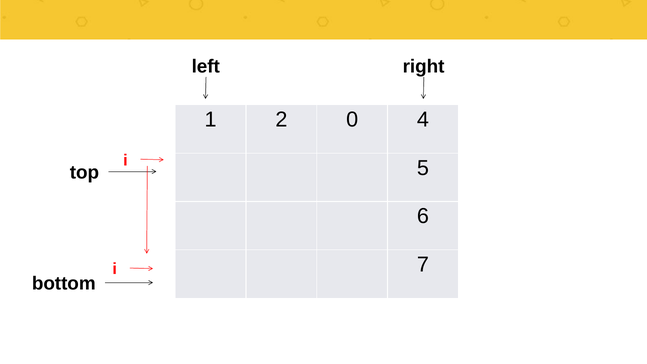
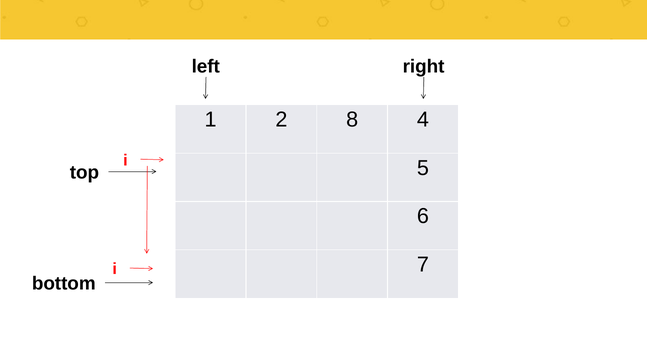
0: 0 -> 8
